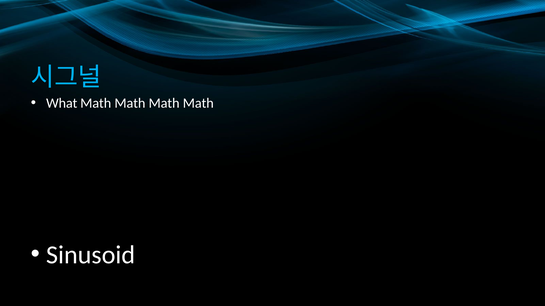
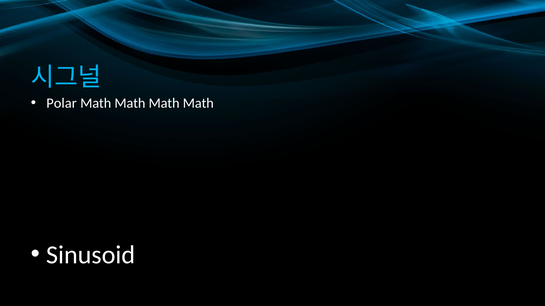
What: What -> Polar
